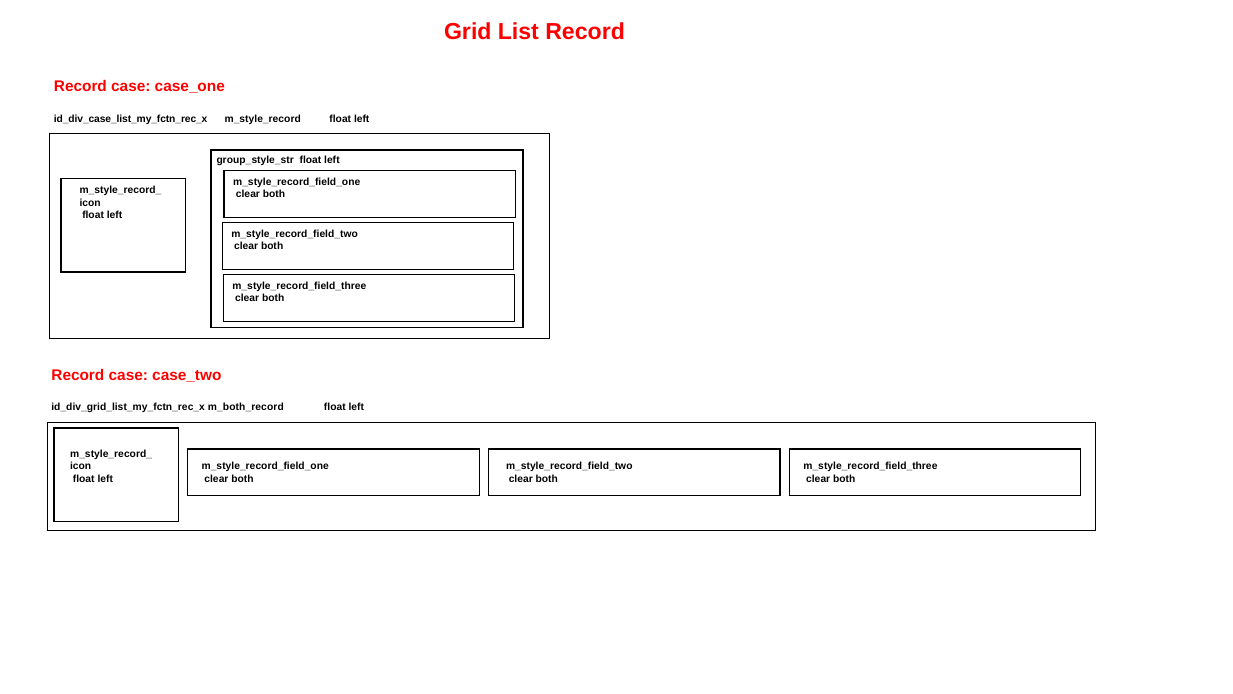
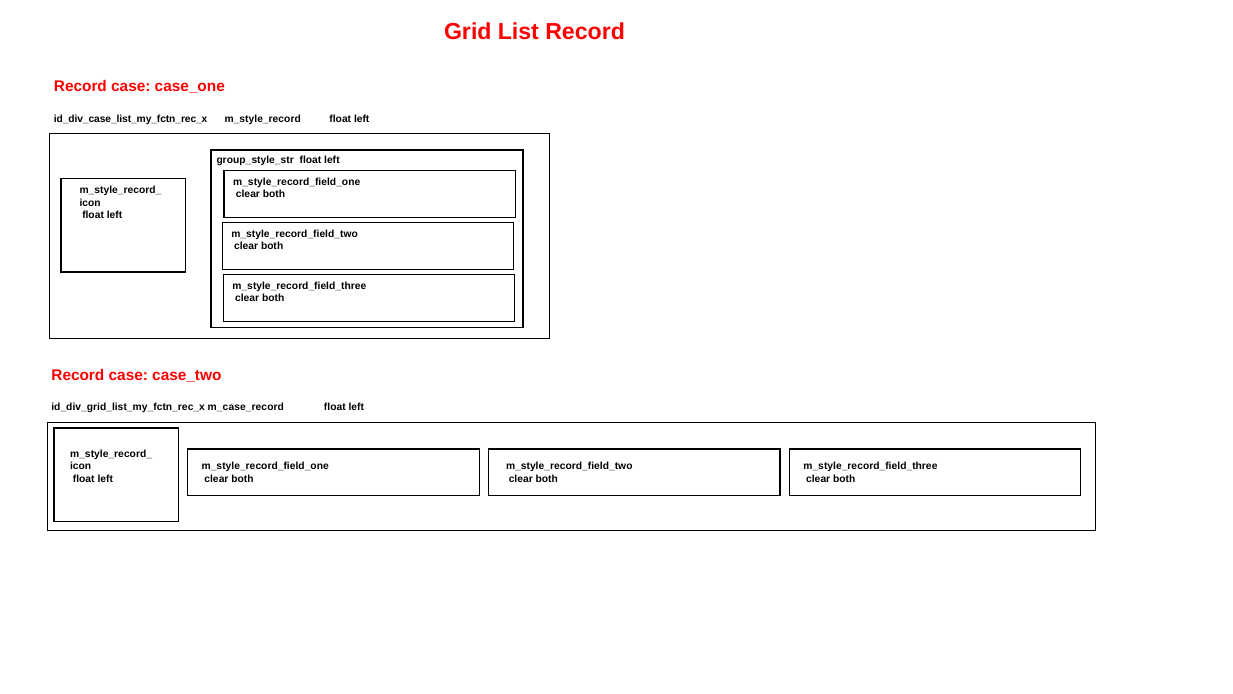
m_both_record: m_both_record -> m_case_record
